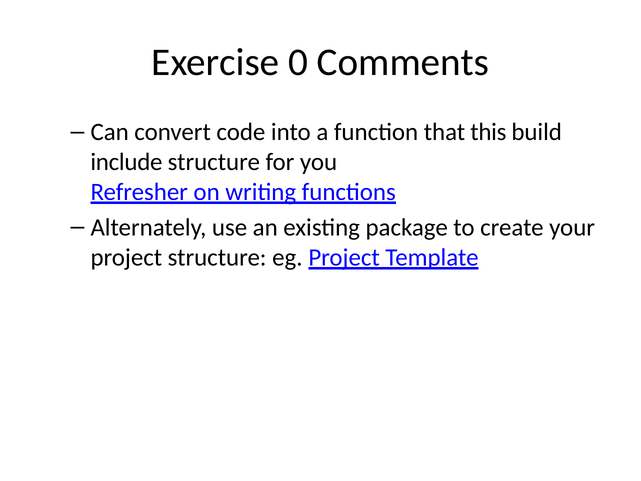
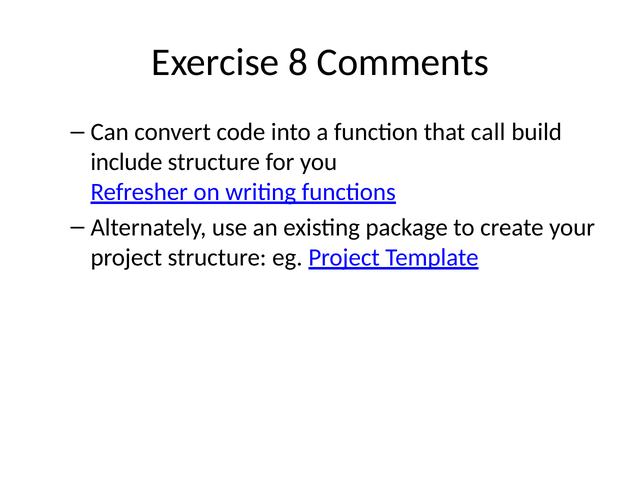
0: 0 -> 8
this: this -> call
